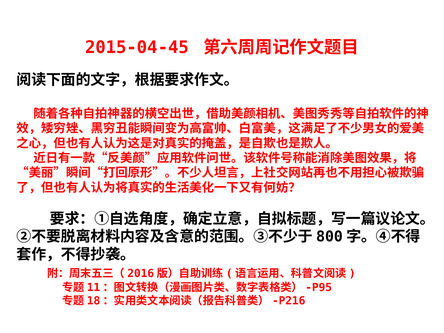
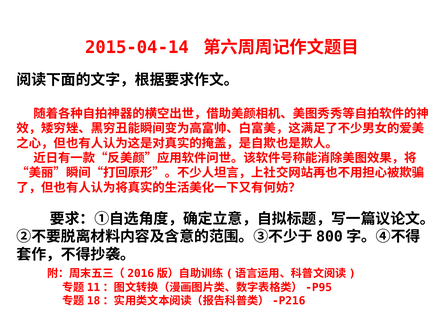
2015-04-45: 2015-04-45 -> 2015-04-14
